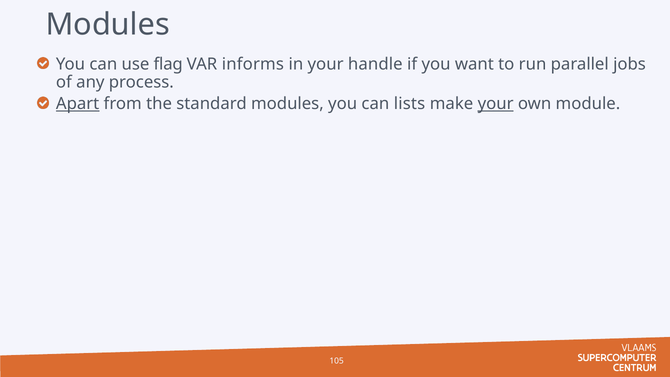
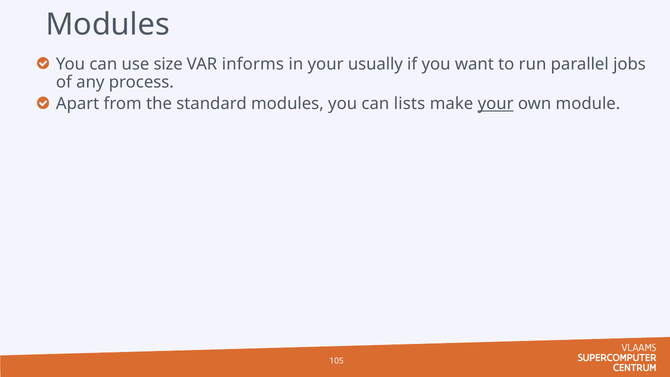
flag: flag -> size
handle: handle -> usually
Apart underline: present -> none
